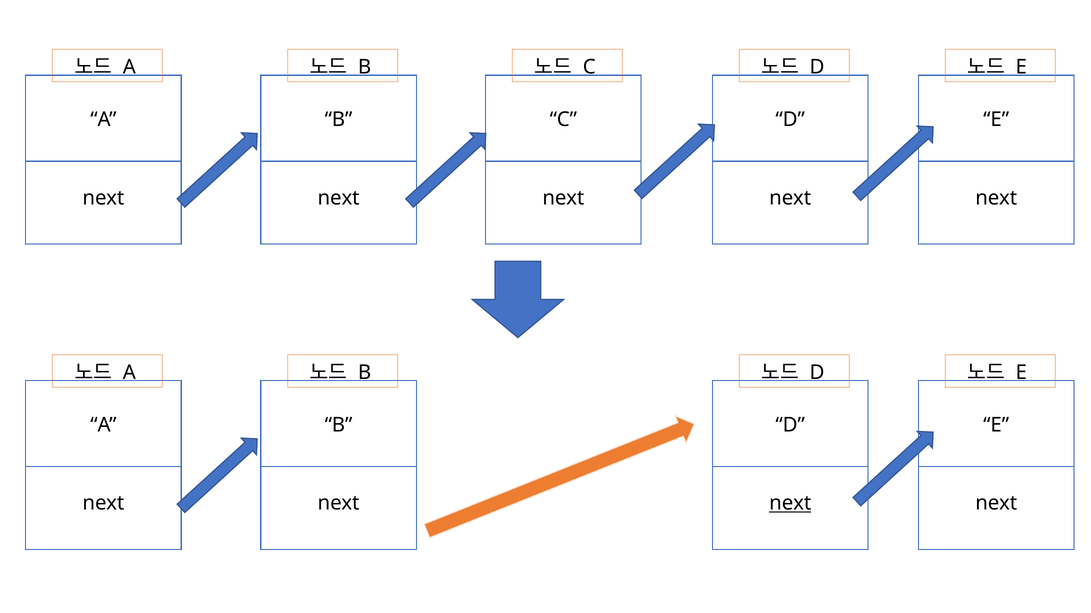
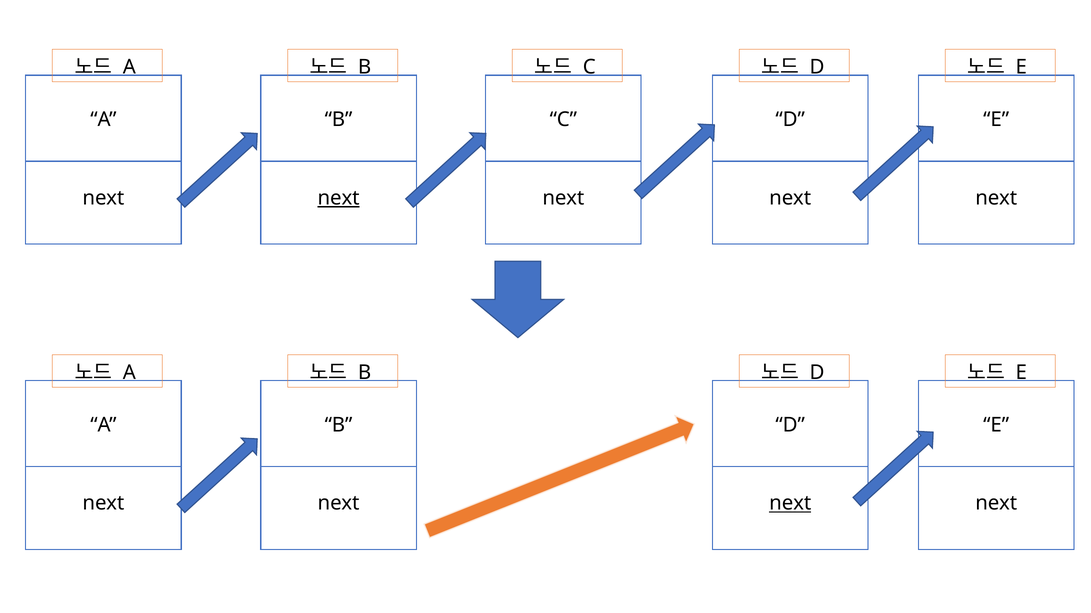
next at (339, 198) underline: none -> present
